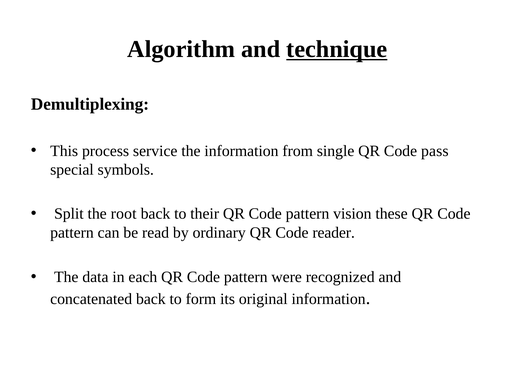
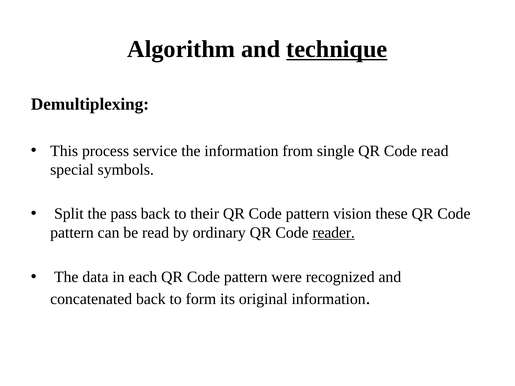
Code pass: pass -> read
root: root -> pass
reader underline: none -> present
